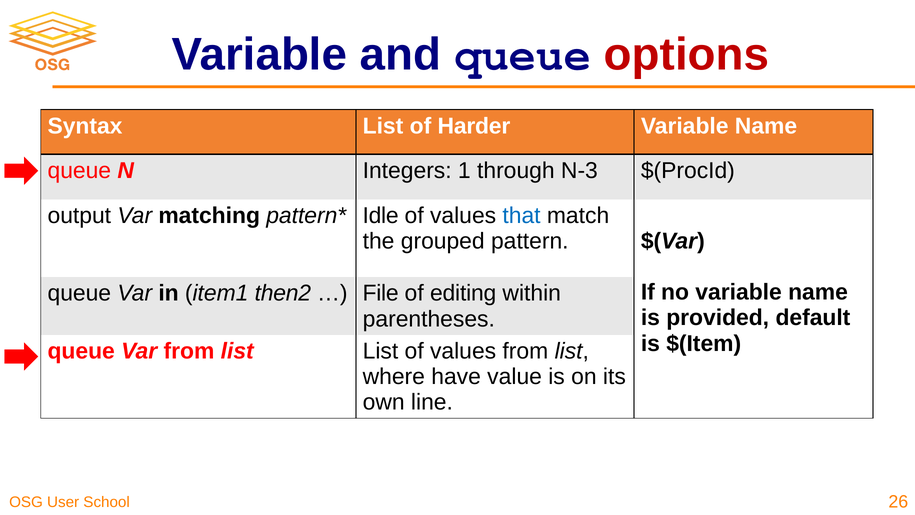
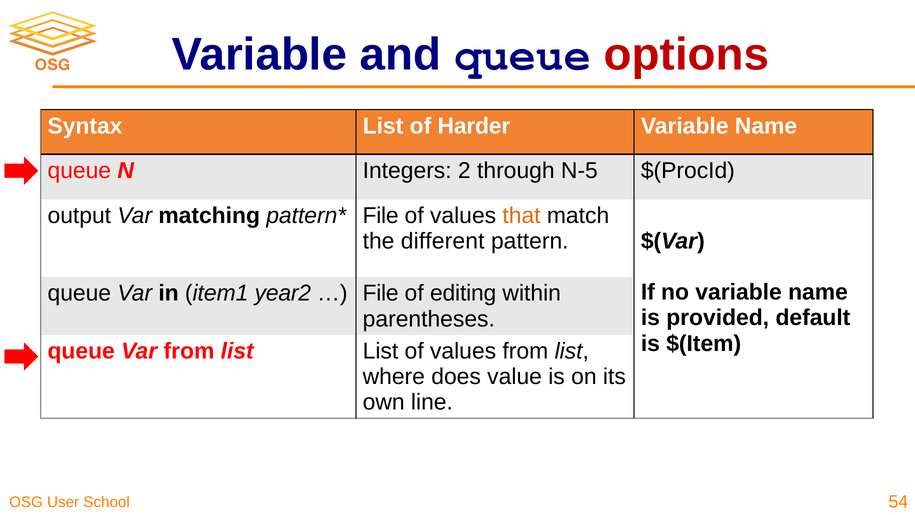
1: 1 -> 2
N-3: N-3 -> N-5
Idle at (381, 216): Idle -> File
that colour: blue -> orange
grouped: grouped -> different
then2: then2 -> year2
have: have -> does
26: 26 -> 54
